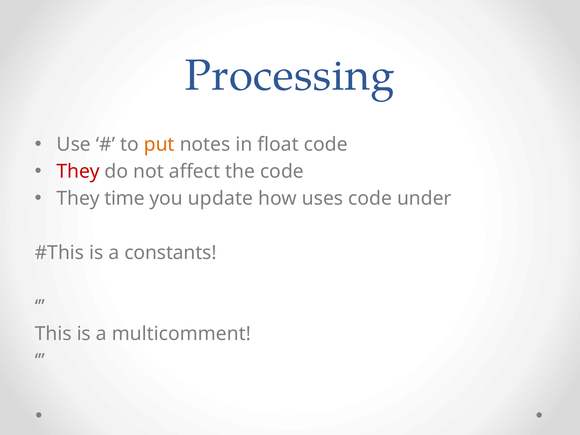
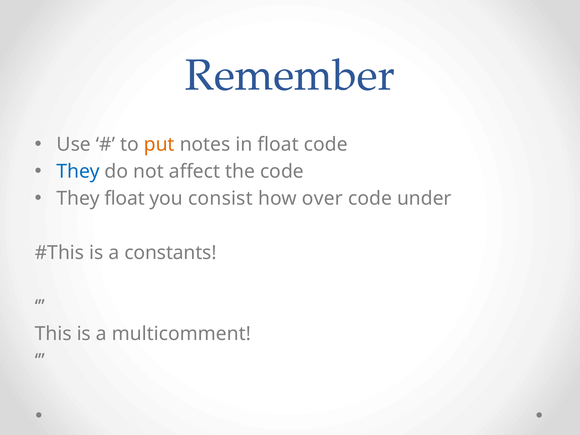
Processing: Processing -> Remember
They at (78, 171) colour: red -> blue
They time: time -> float
update: update -> consist
uses: uses -> over
